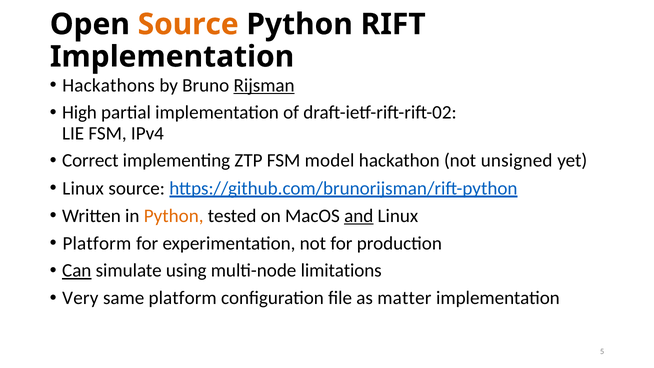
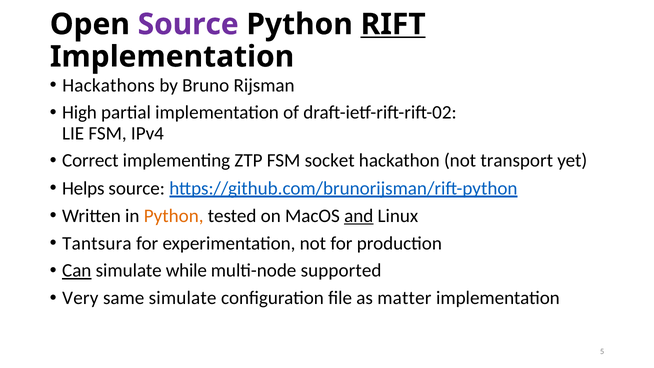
Source at (188, 24) colour: orange -> purple
RIFT underline: none -> present
Rijsman underline: present -> none
model: model -> socket
unsigned: unsigned -> transport
Linux at (83, 188): Linux -> Helps
Platform at (97, 243): Platform -> Tantsura
using: using -> while
limitations: limitations -> supported
same platform: platform -> simulate
